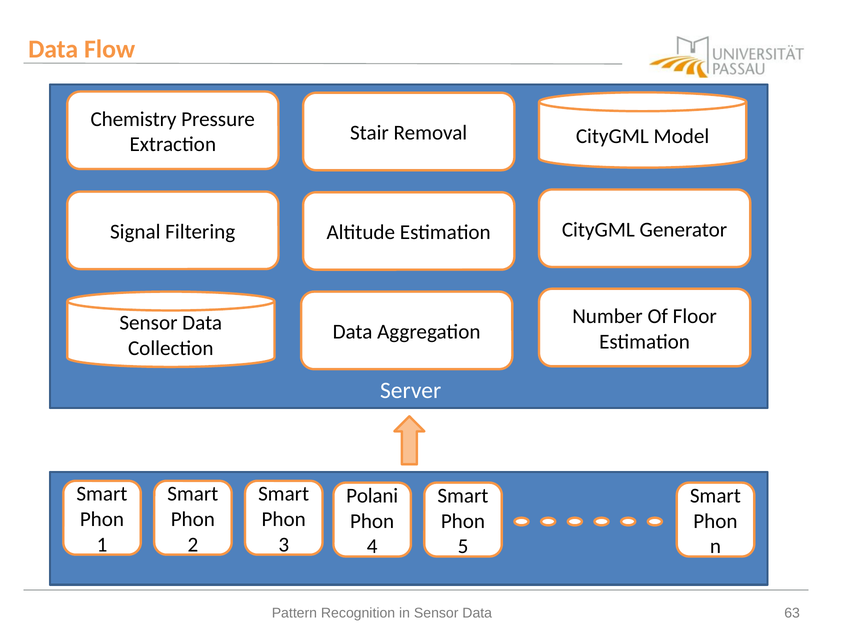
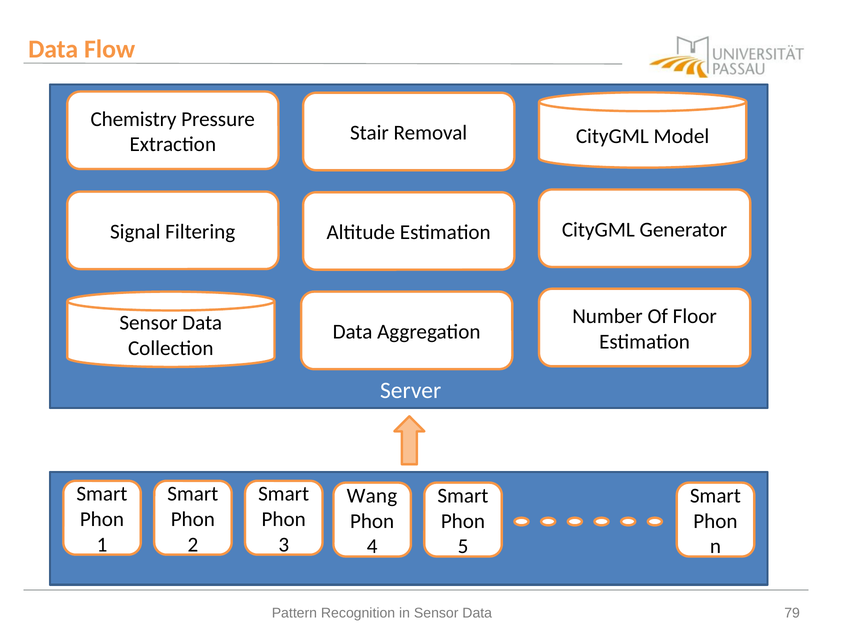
Polani: Polani -> Wang
63: 63 -> 79
